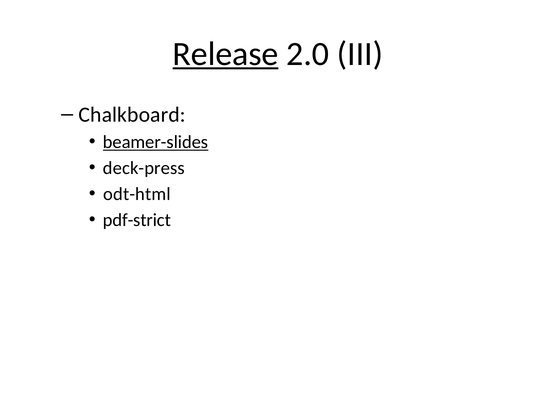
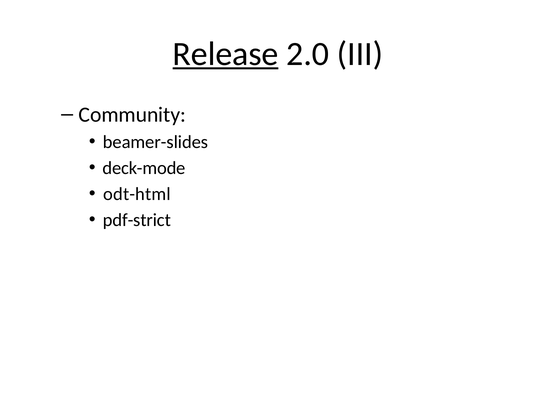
Chalkboard: Chalkboard -> Community
beamer-slides underline: present -> none
deck-press: deck-press -> deck-mode
